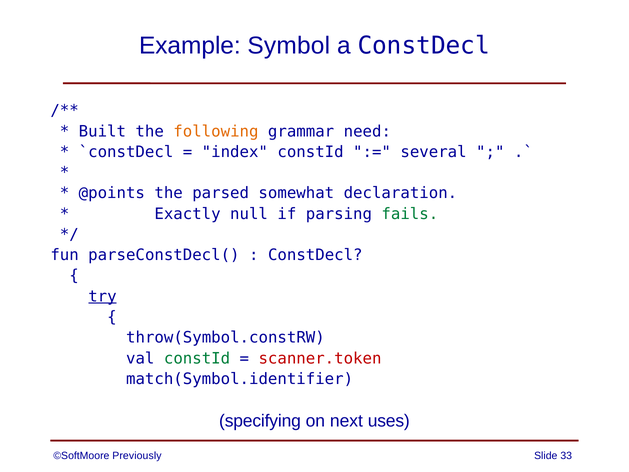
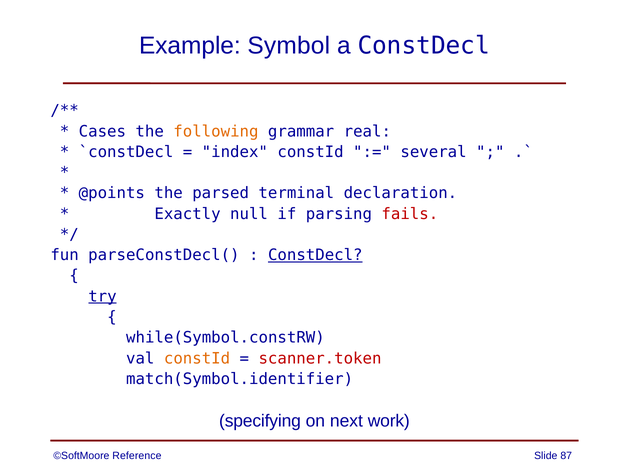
Built: Built -> Cases
need: need -> real
somewhat: somewhat -> terminal
fails colour: green -> red
ConstDecl at (315, 255) underline: none -> present
throw(Symbol.constRW: throw(Symbol.constRW -> while(Symbol.constRW
constId at (197, 358) colour: green -> orange
uses: uses -> work
Previously: Previously -> Reference
33: 33 -> 87
